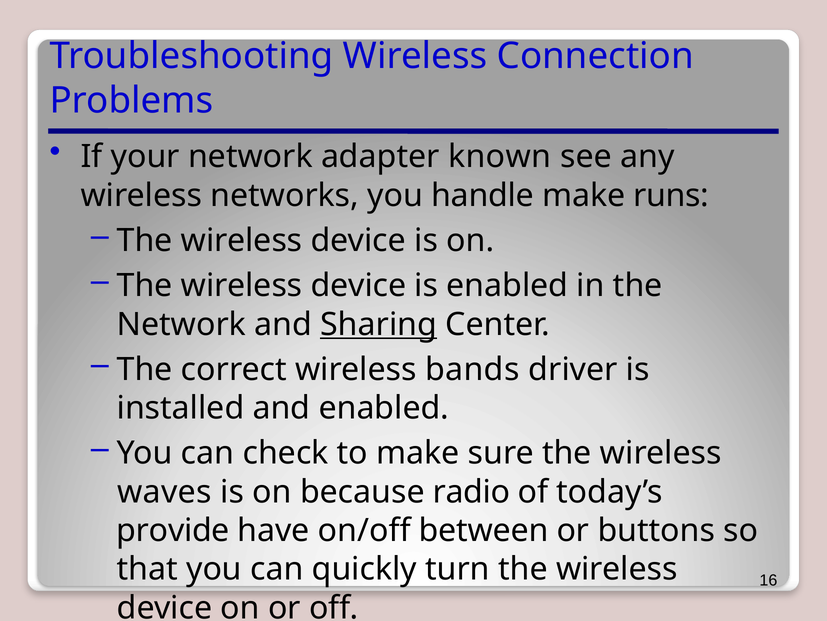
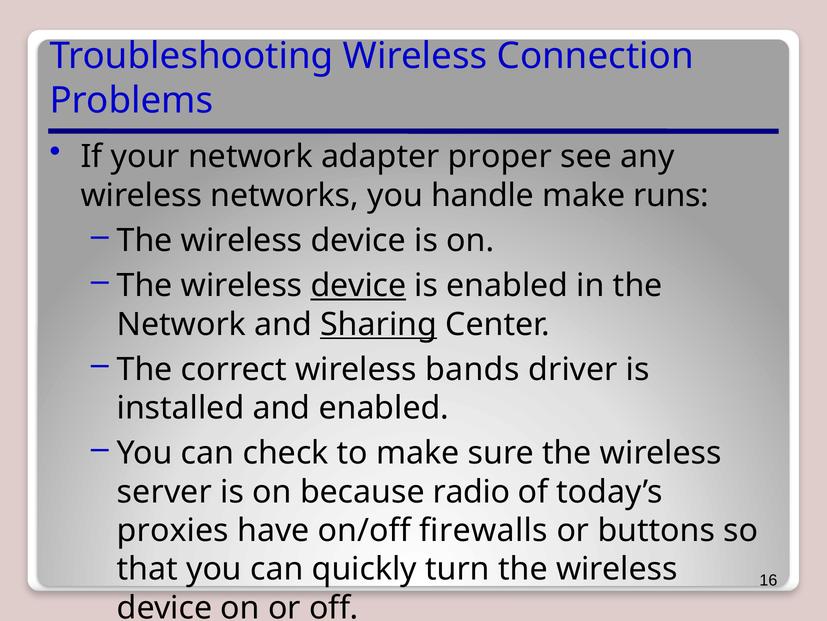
known: known -> proper
device at (358, 285) underline: none -> present
waves: waves -> server
provide: provide -> proxies
between: between -> firewalls
